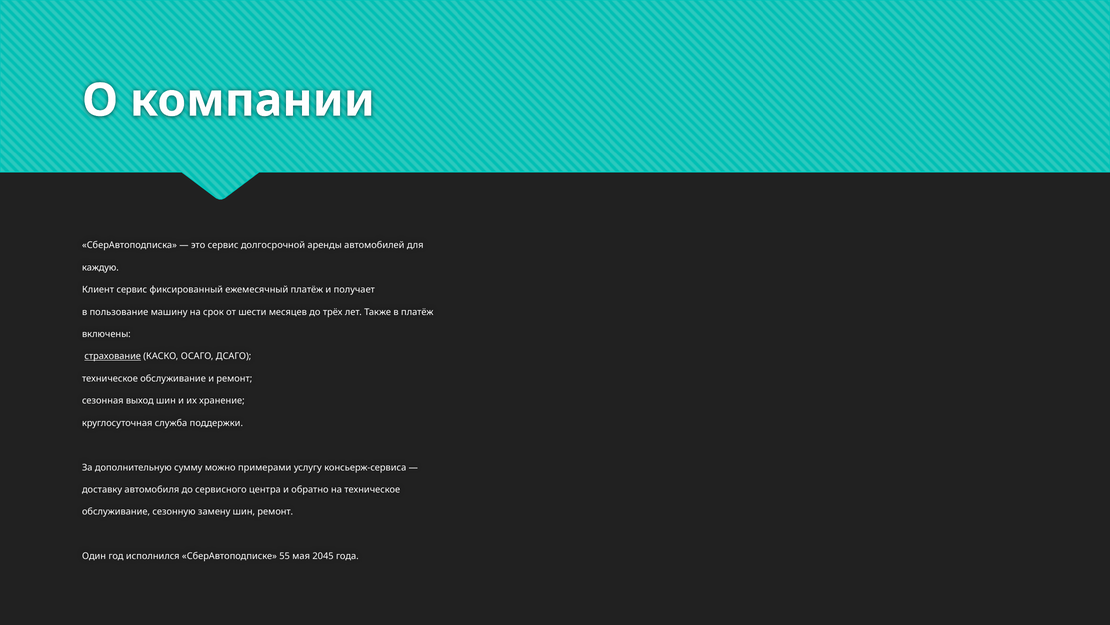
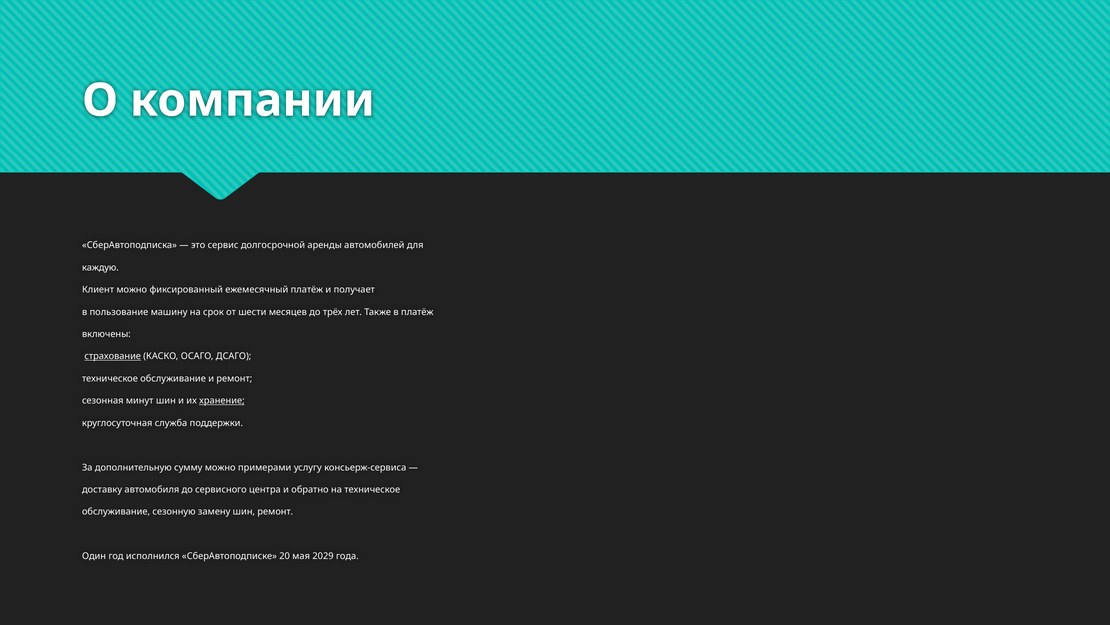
Клиент сервис: сервис -> можно
выход: выход -> минут
хранение underline: none -> present
55: 55 -> 20
2045: 2045 -> 2029
